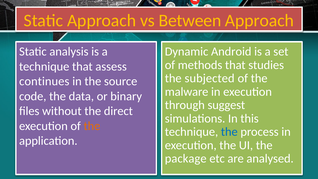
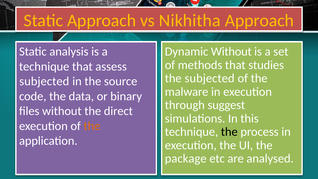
Between: Between -> Nikhitha
Dynamic Android: Android -> Without
continues at (44, 81): continues -> subjected
the at (229, 132) colour: blue -> black
